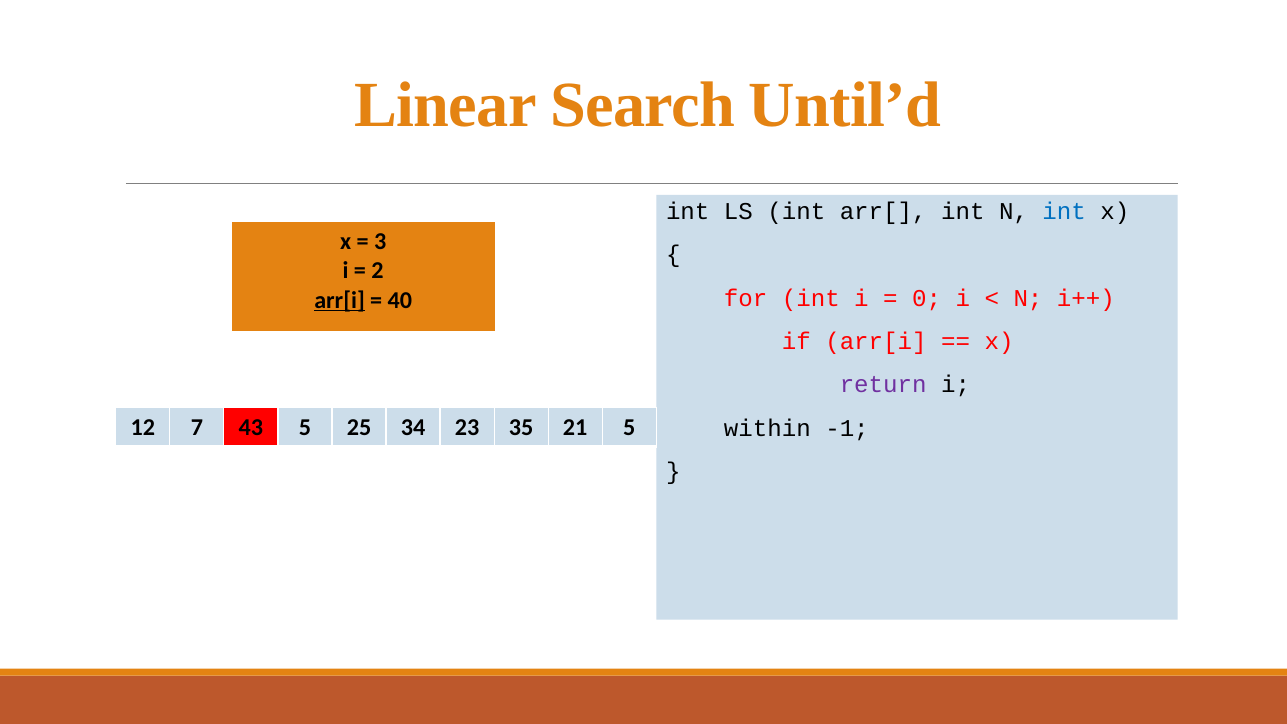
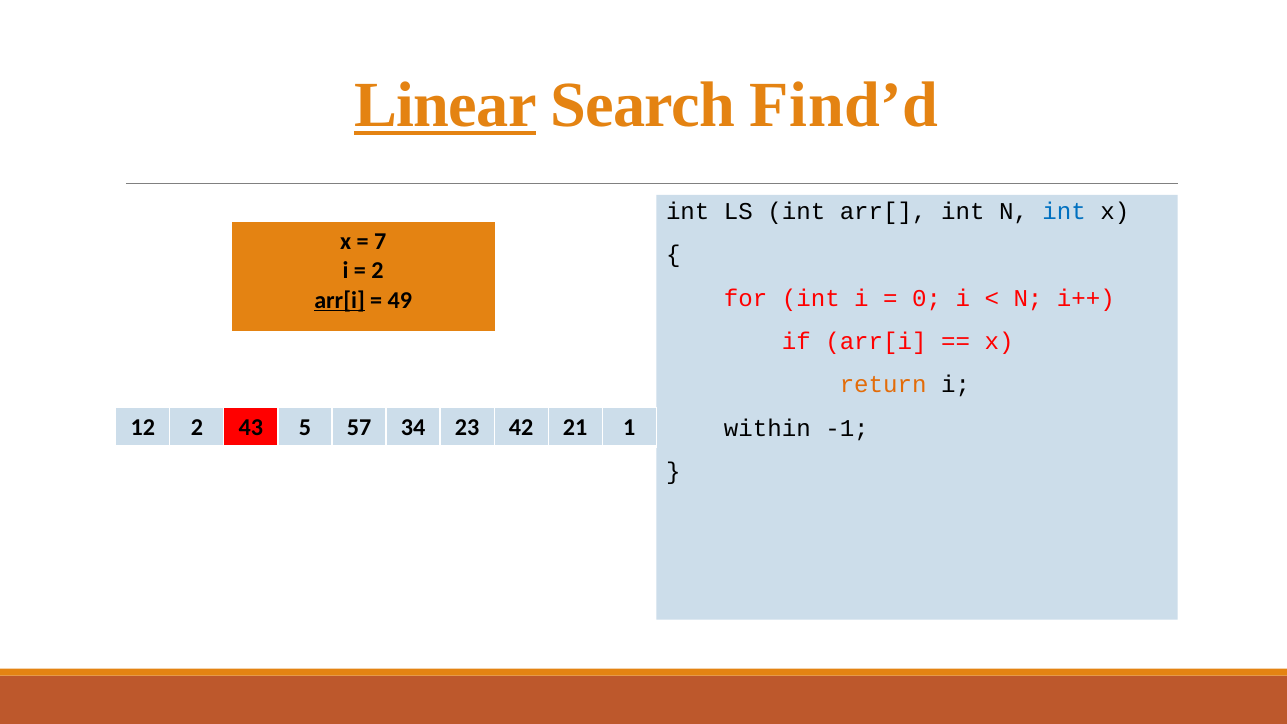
Linear underline: none -> present
Until’d: Until’d -> Find’d
3: 3 -> 7
40: 40 -> 49
return colour: purple -> orange
12 7: 7 -> 2
25: 25 -> 57
35: 35 -> 42
21 5: 5 -> 1
